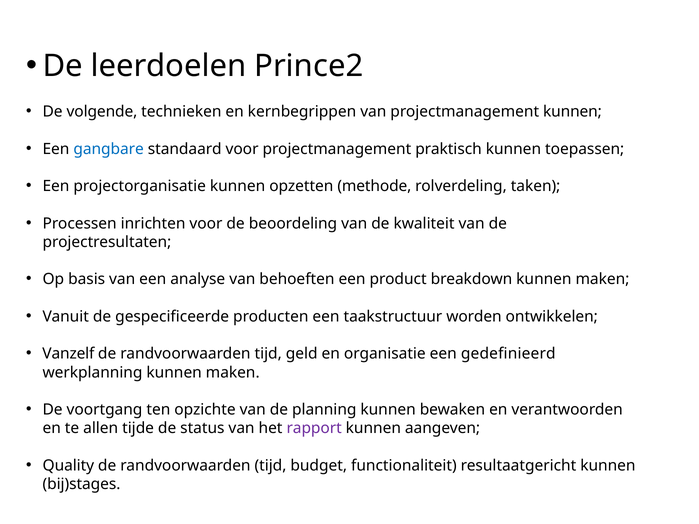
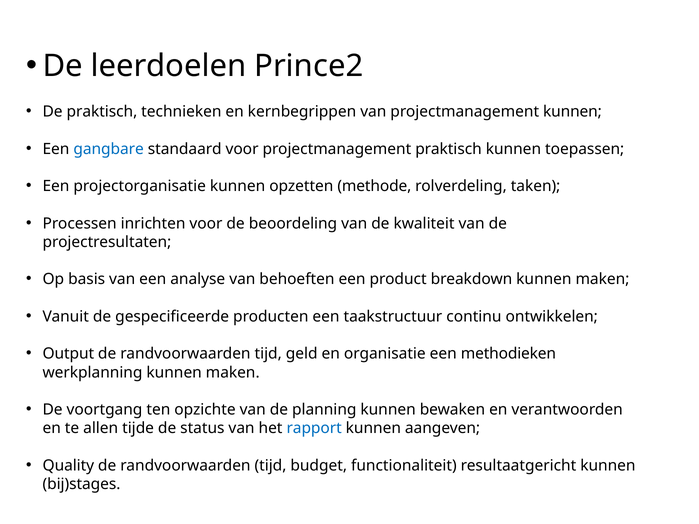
De volgende: volgende -> praktisch
worden: worden -> continu
Vanzelf: Vanzelf -> Output
gedefinieerd: gedefinieerd -> methodieken
rapport colour: purple -> blue
